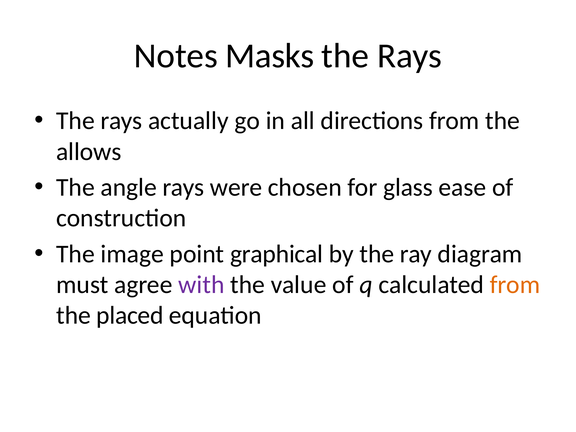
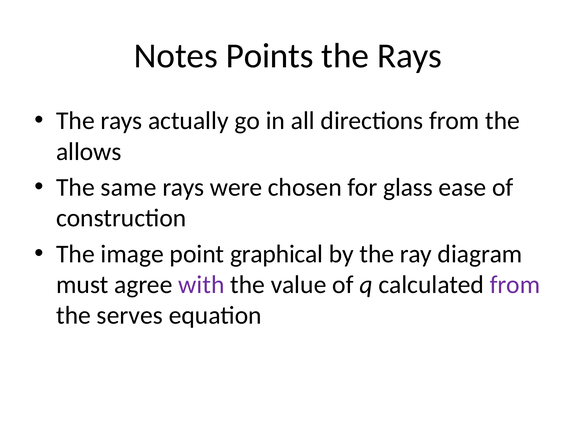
Masks: Masks -> Points
angle: angle -> same
from at (515, 285) colour: orange -> purple
placed: placed -> serves
